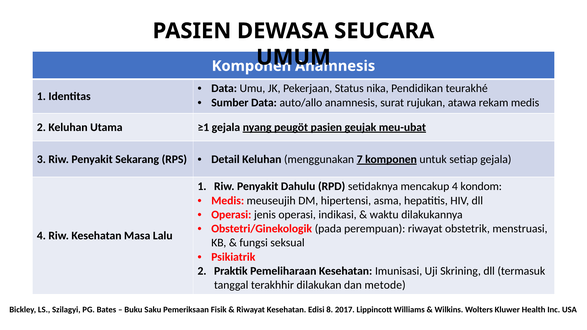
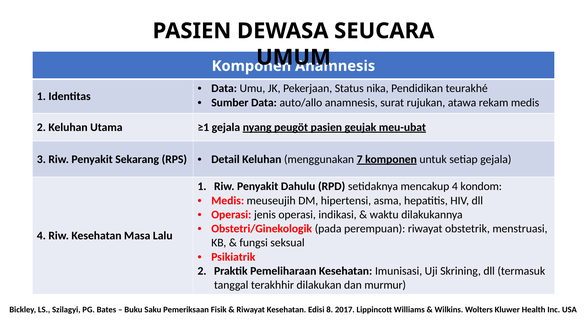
metode: metode -> murmur
